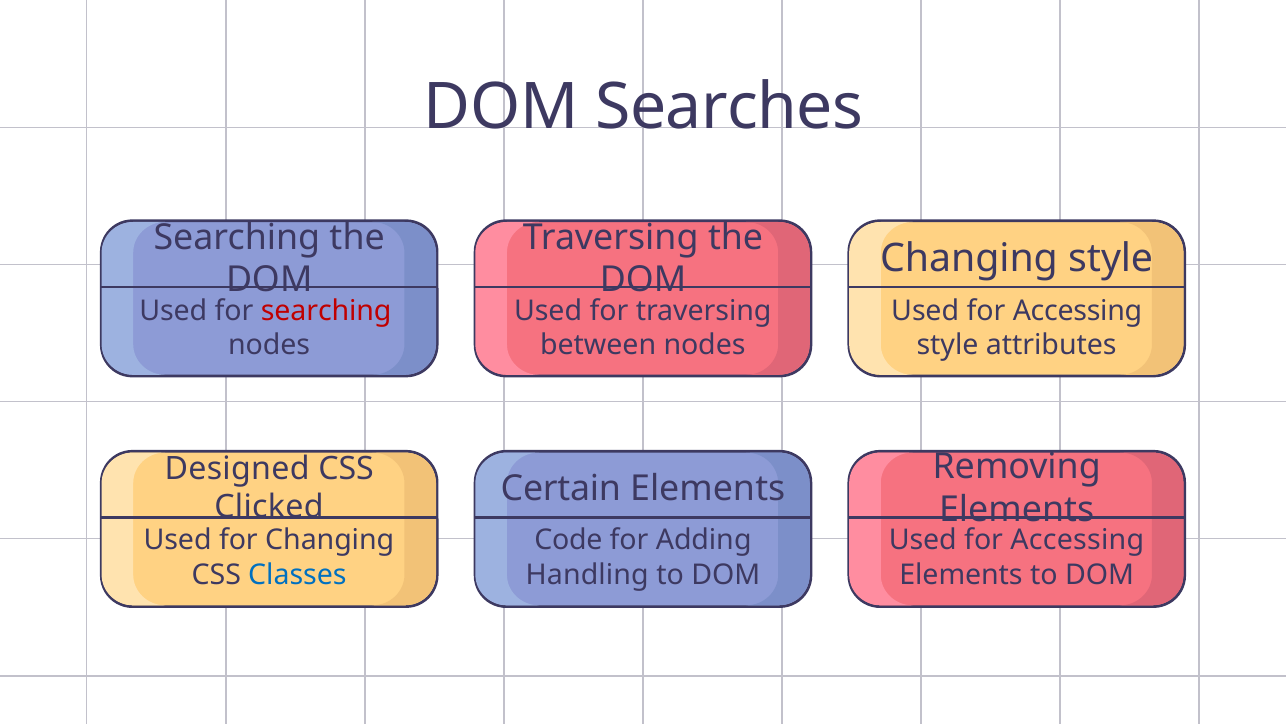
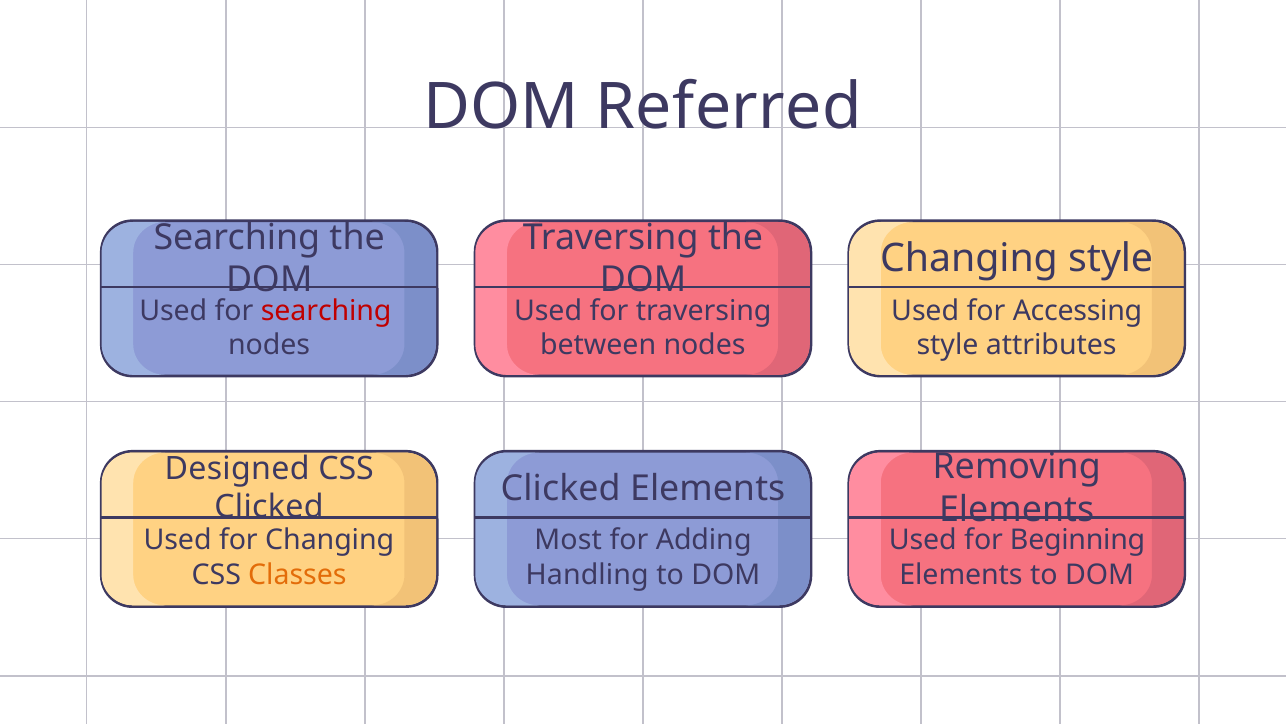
Searches: Searches -> Referred
Certain at (561, 488): Certain -> Clicked
Code: Code -> Most
Accessing at (1077, 540): Accessing -> Beginning
Classes colour: blue -> orange
